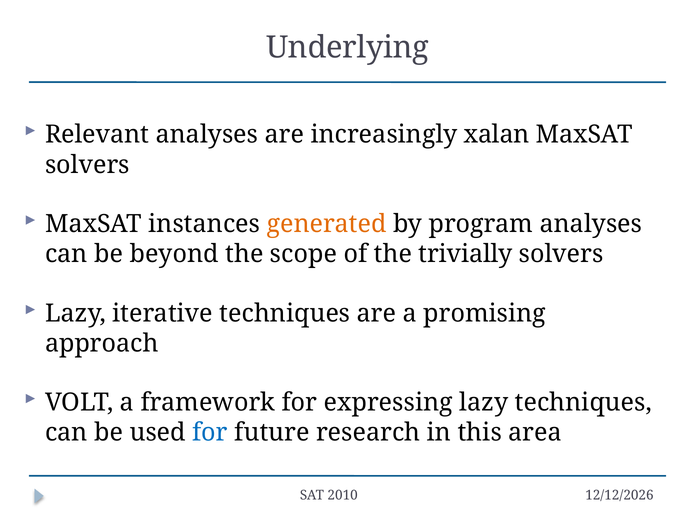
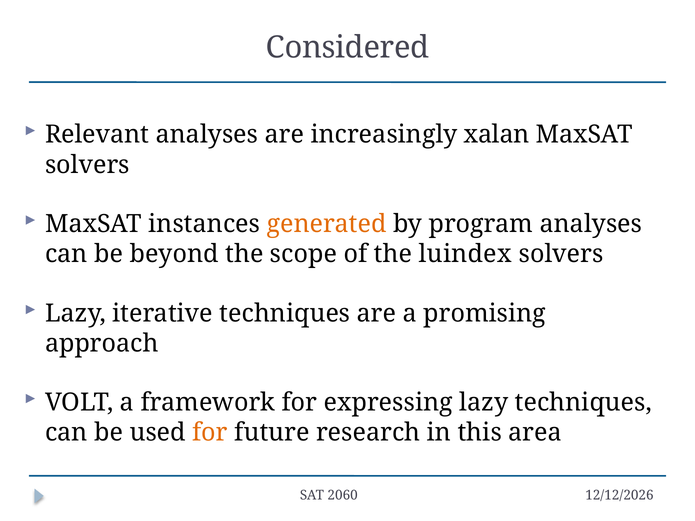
Underlying: Underlying -> Considered
trivially: trivially -> luindex
for at (210, 433) colour: blue -> orange
2010: 2010 -> 2060
